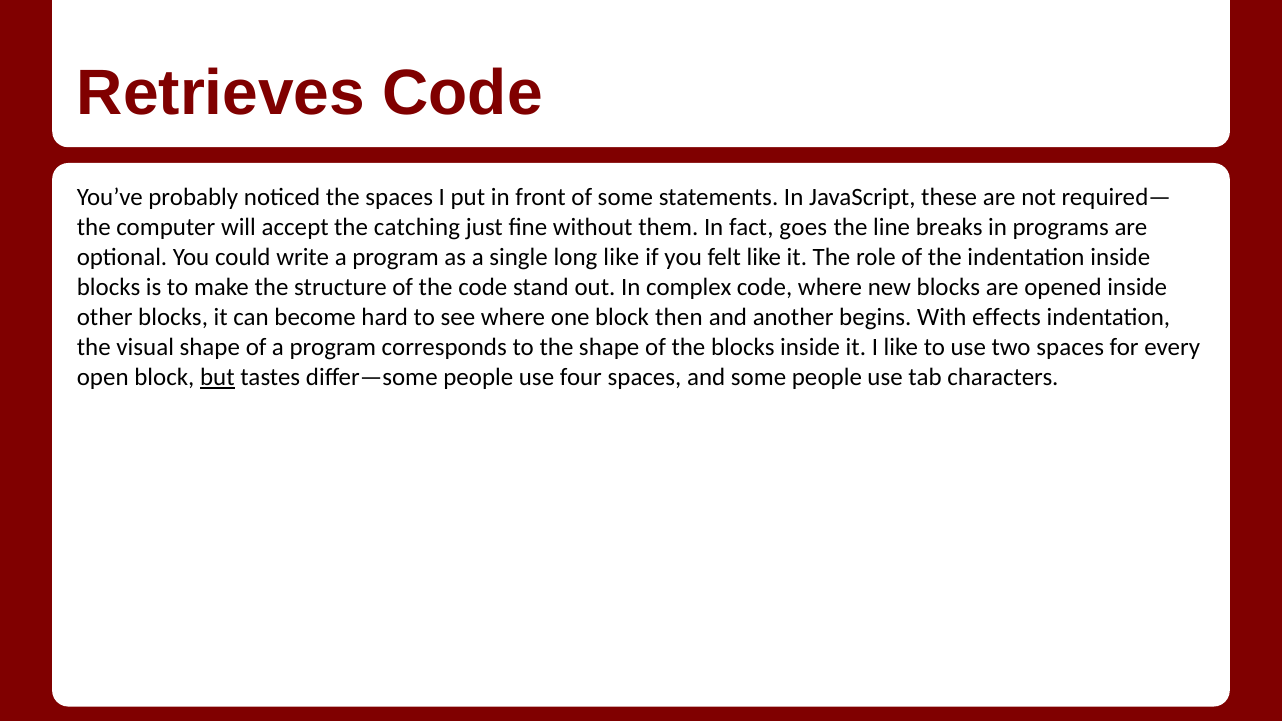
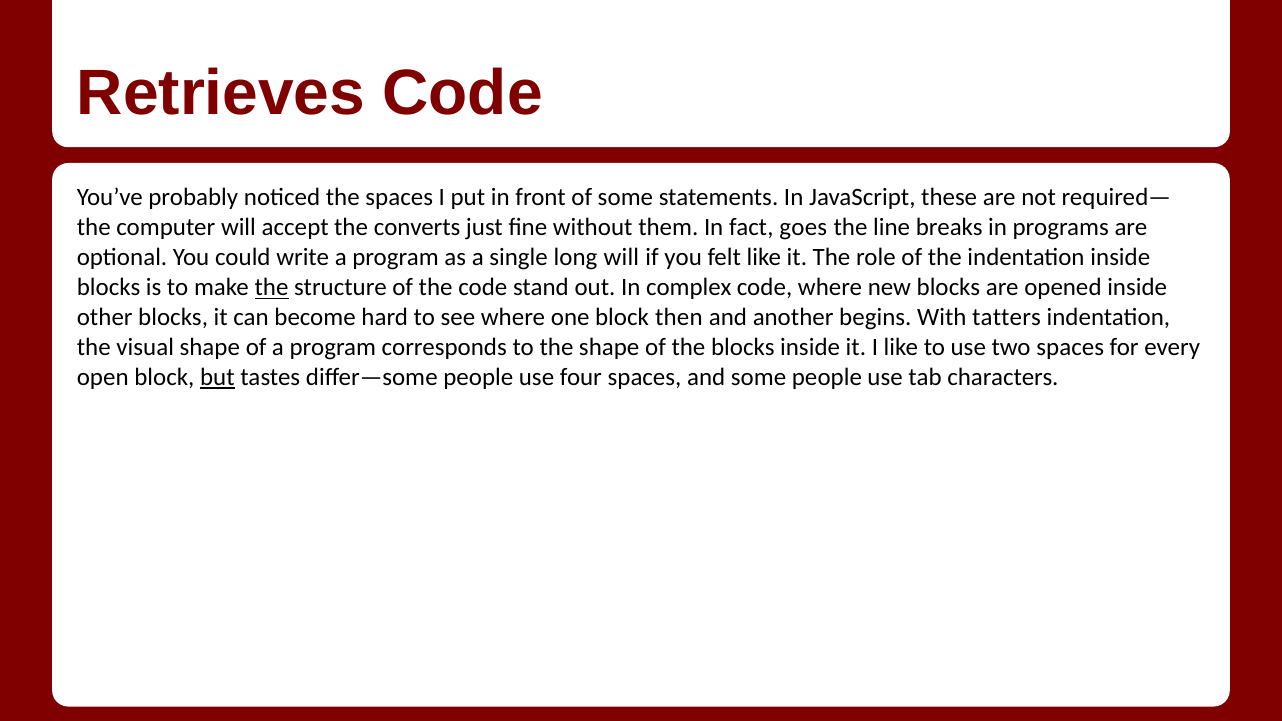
catching: catching -> converts
long like: like -> will
the at (271, 288) underline: none -> present
effects: effects -> tatters
